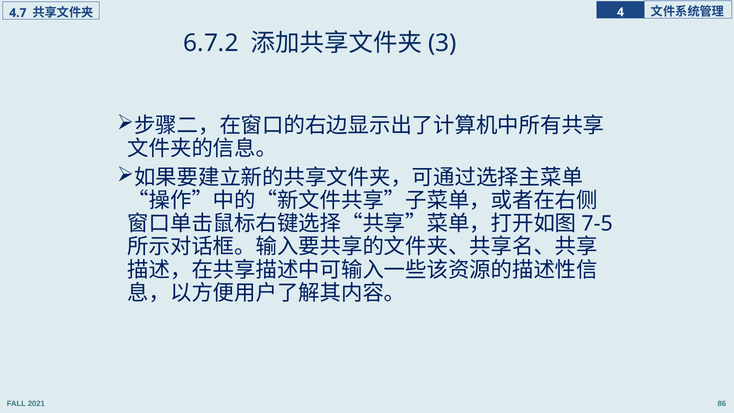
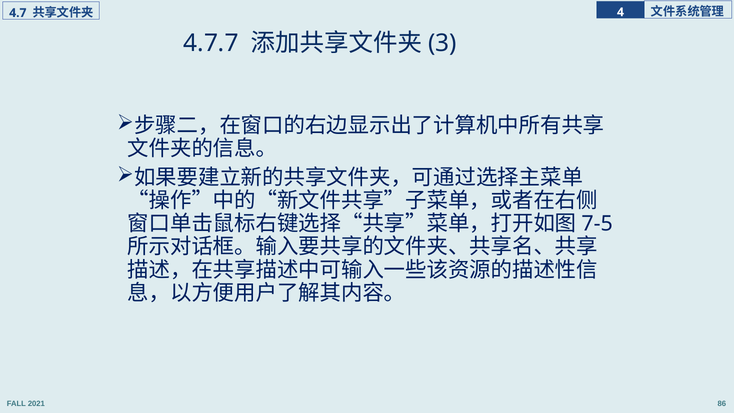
6.7.2: 6.7.2 -> 4.7.7
